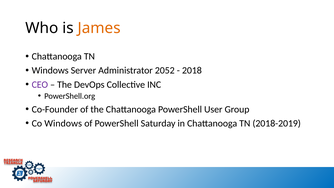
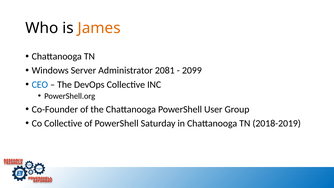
2052: 2052 -> 2081
2018: 2018 -> 2099
CEO colour: purple -> blue
Co Windows: Windows -> Collective
